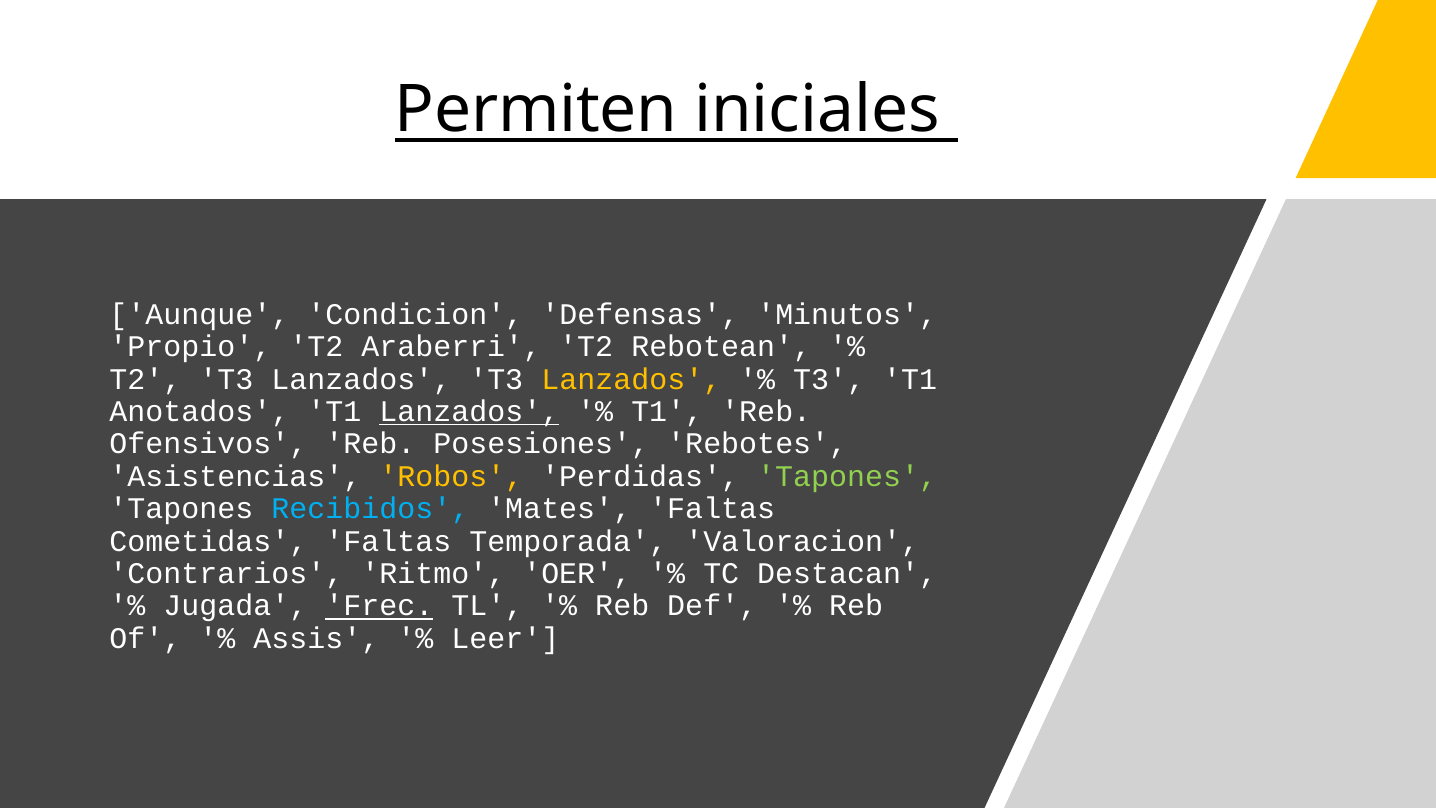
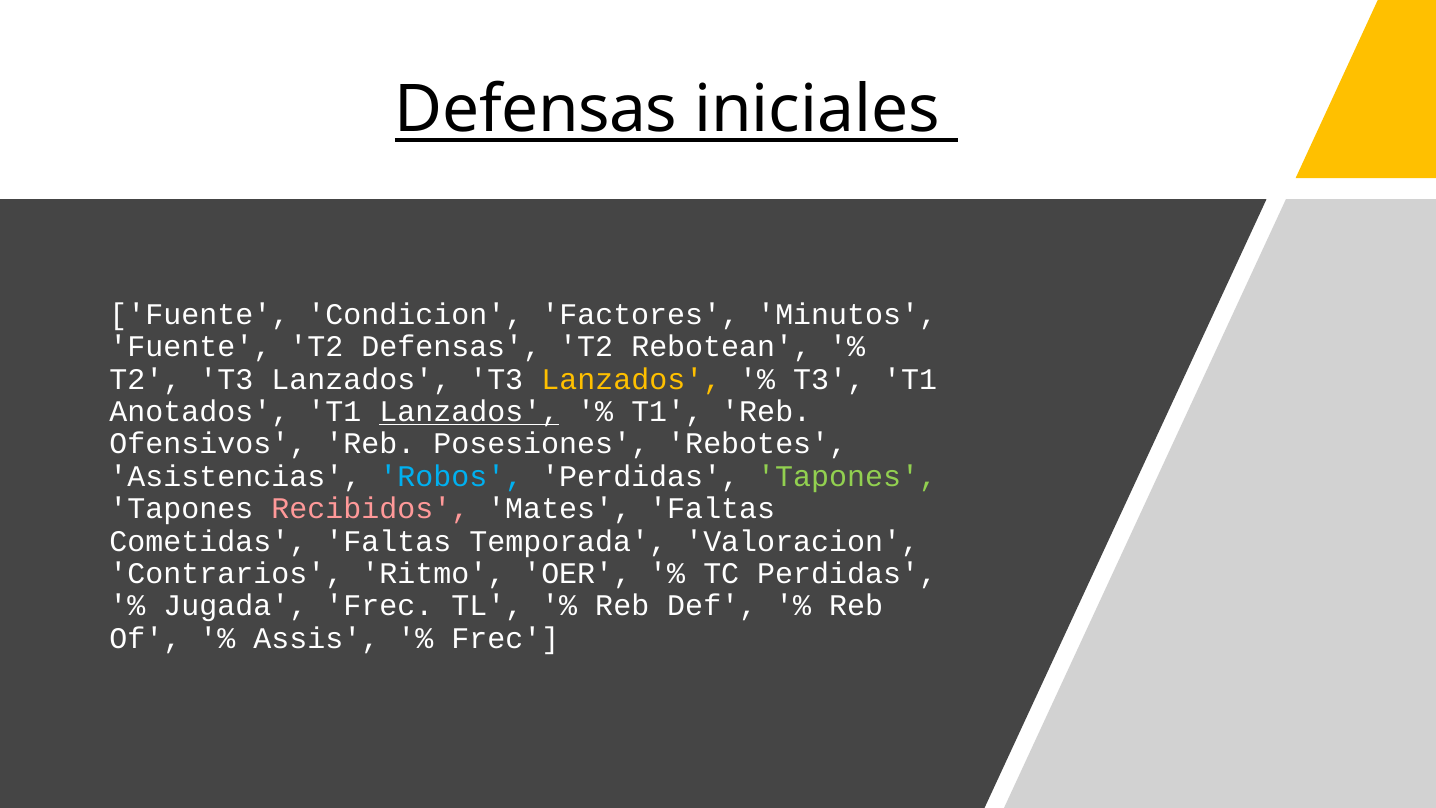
Permiten at (536, 110): Permiten -> Defensas
Aunque at (199, 314): Aunque -> Fuente
Defensas: Defensas -> Factores
Propio at (190, 347): Propio -> Fuente
T2 Araberri: Araberri -> Defensas
Robos colour: yellow -> light blue
Recibidos colour: light blue -> pink
TC Destacan: Destacan -> Perdidas
Frec at (379, 606) underline: present -> none
Leer at (505, 638): Leer -> Frec
